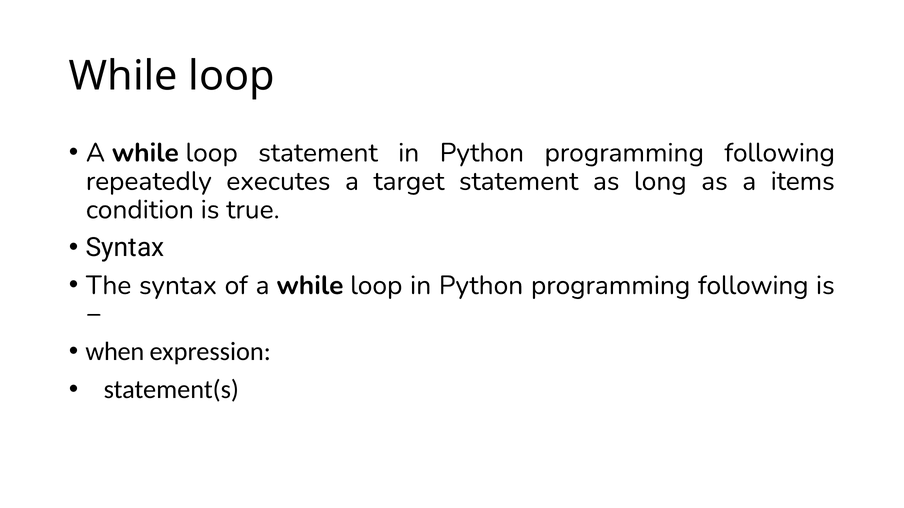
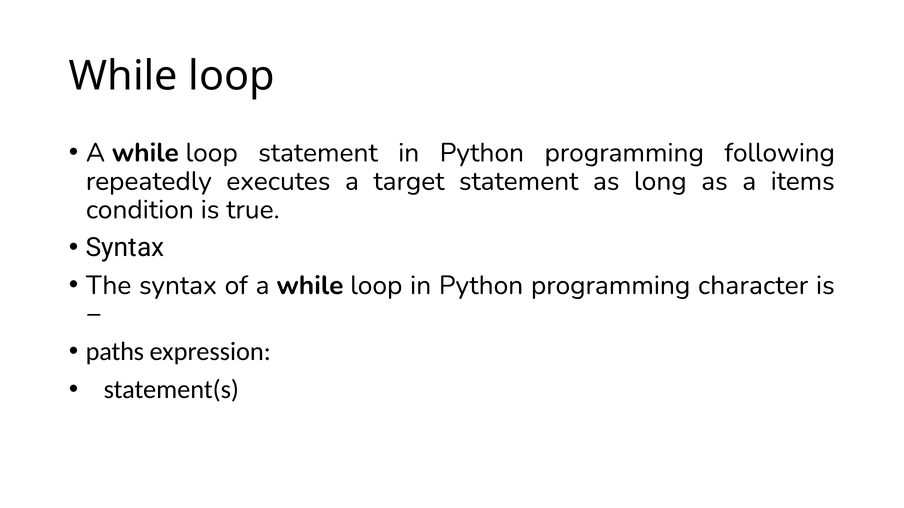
following at (753, 286): following -> character
when: when -> paths
